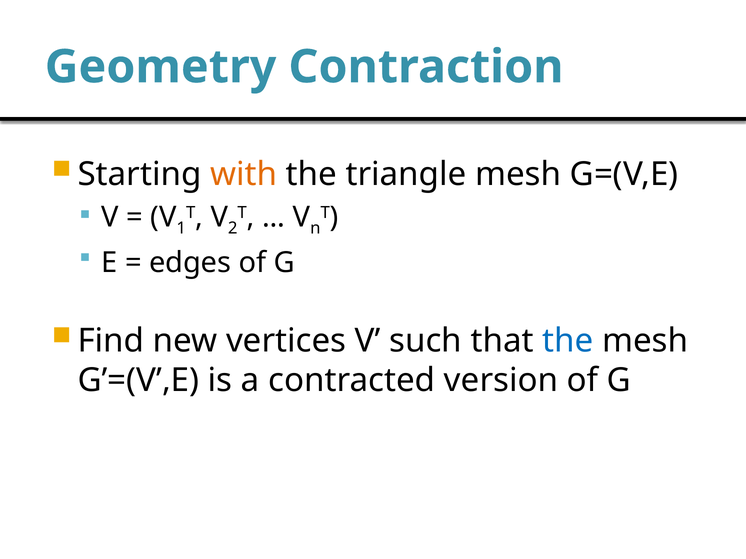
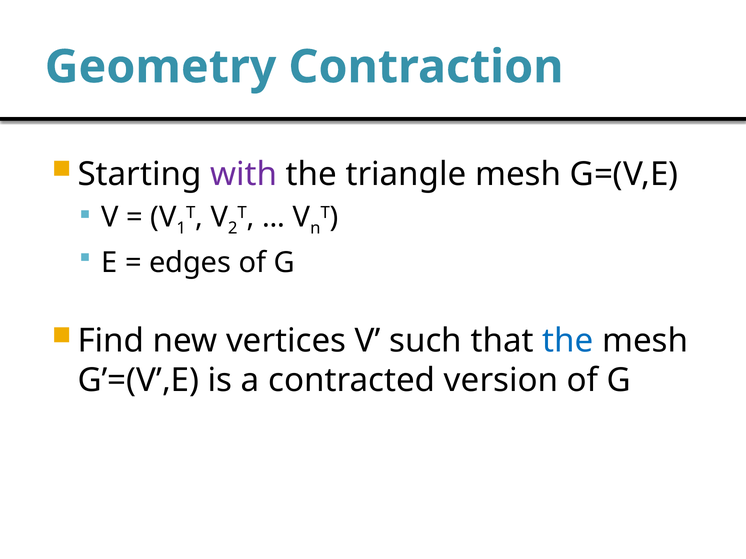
with colour: orange -> purple
